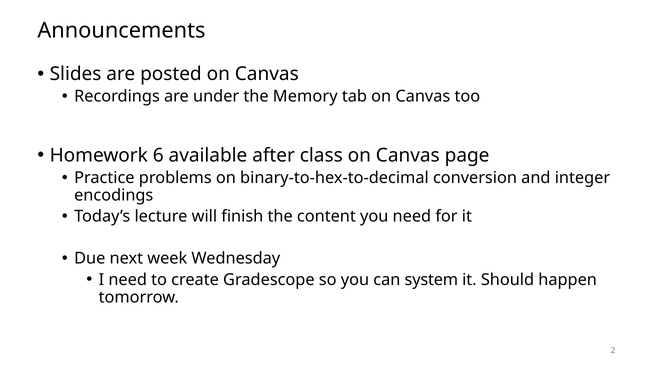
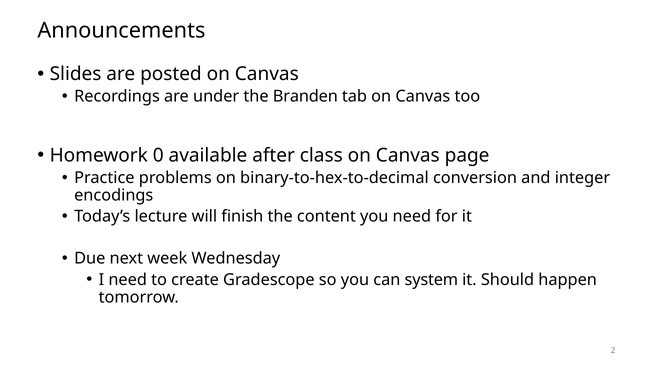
Memory: Memory -> Branden
6: 6 -> 0
